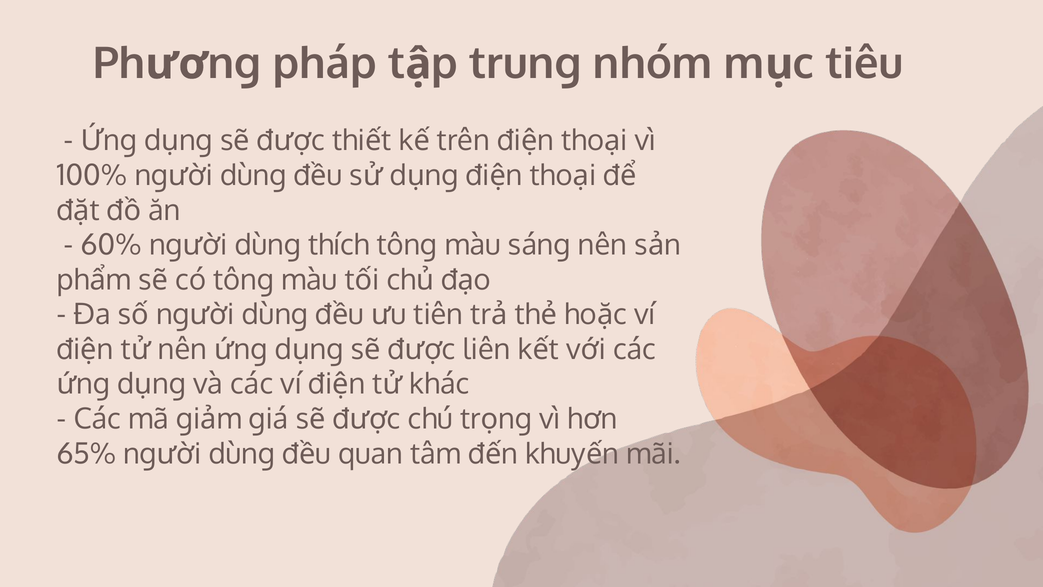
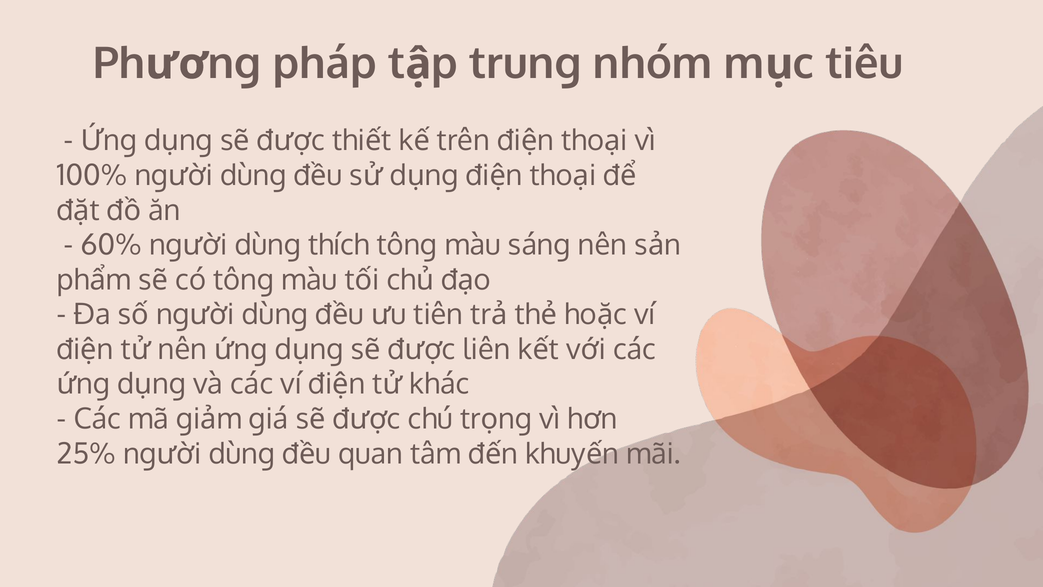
65%: 65% -> 25%
